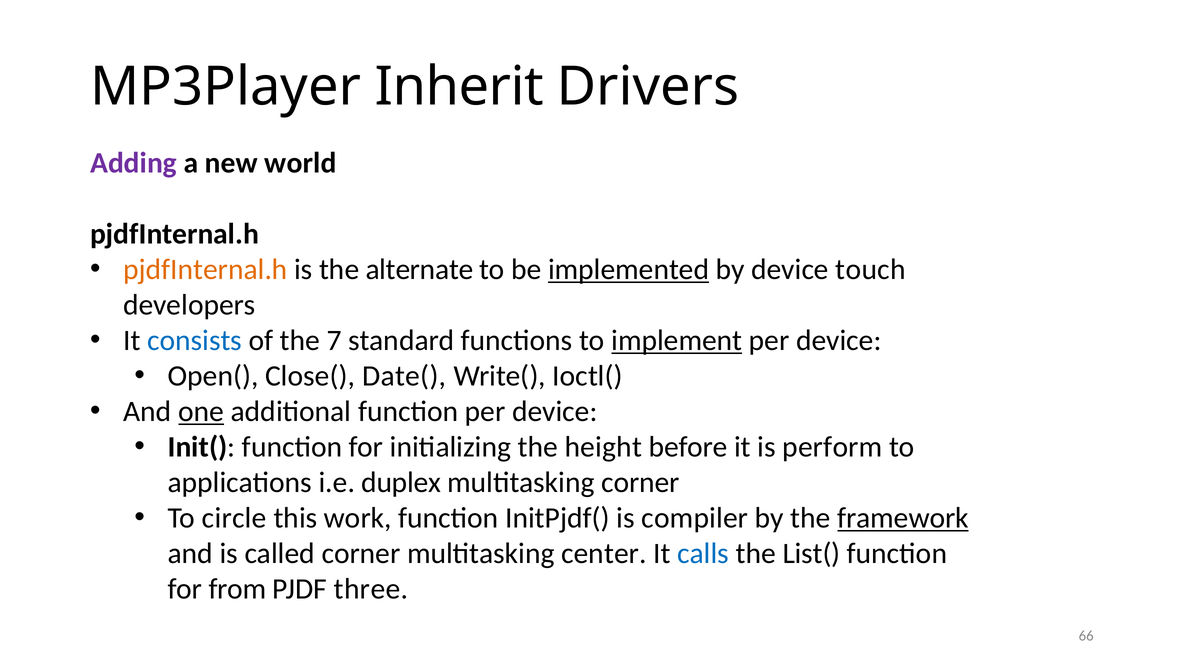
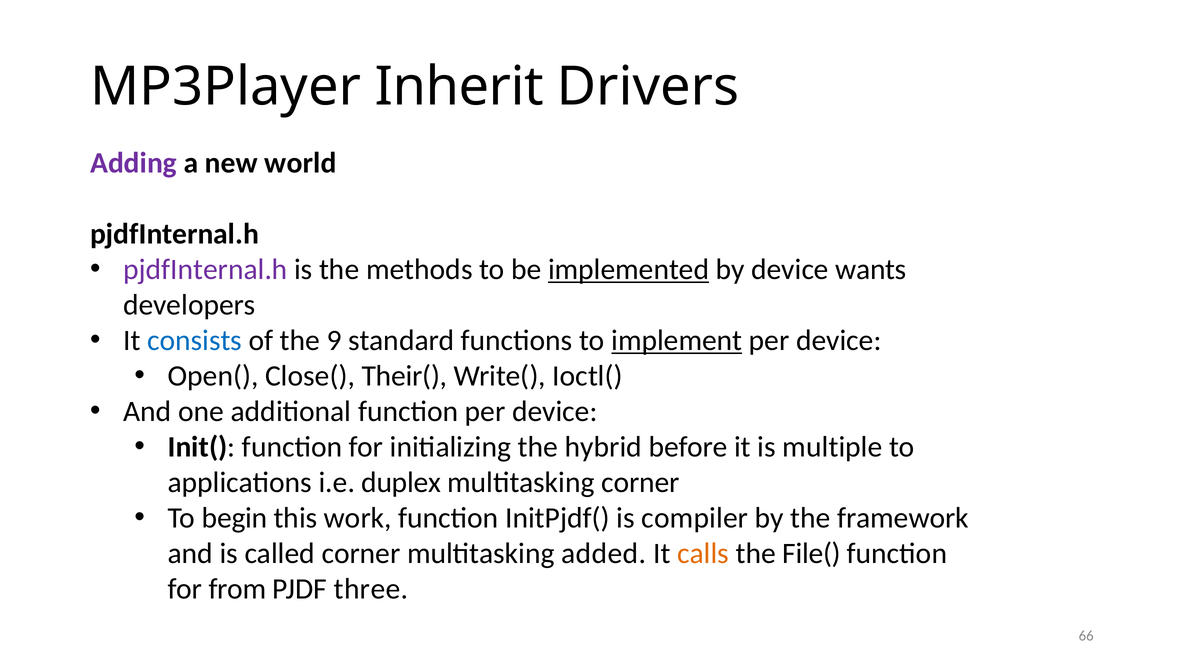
pjdfInternal.h at (205, 269) colour: orange -> purple
alternate: alternate -> methods
touch: touch -> wants
7: 7 -> 9
Date(: Date( -> Their(
one underline: present -> none
height: height -> hybrid
perform: perform -> multiple
circle: circle -> begin
framework underline: present -> none
center: center -> added
calls colour: blue -> orange
List(: List( -> File(
